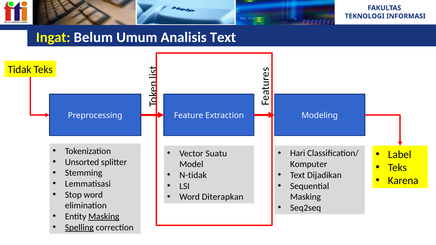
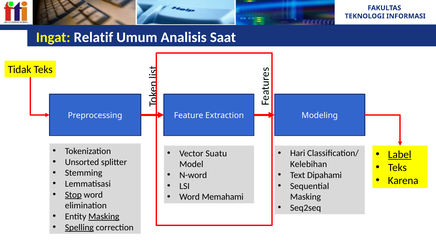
Belum: Belum -> Relatif
Analisis Text: Text -> Saat
Label underline: none -> present
Komputer: Komputer -> Kelebihan
Dijadikan: Dijadikan -> Dipahami
N-tidak: N-tidak -> N-word
Stop underline: none -> present
Diterapkan: Diterapkan -> Memahami
